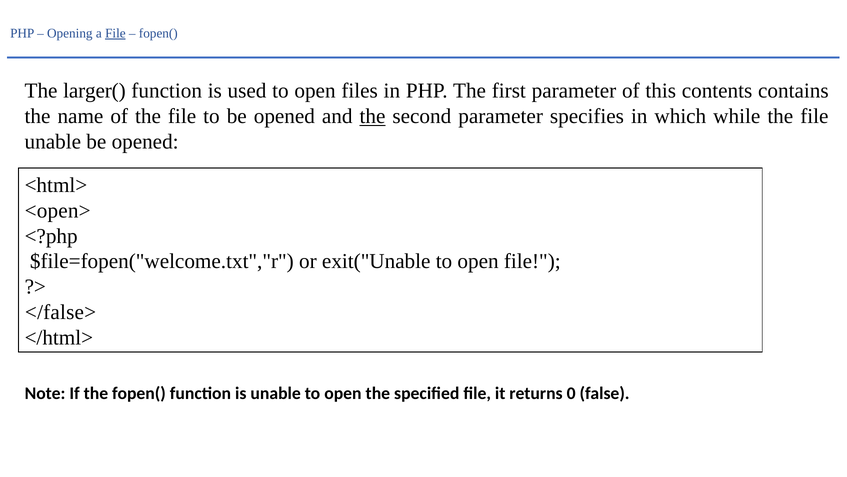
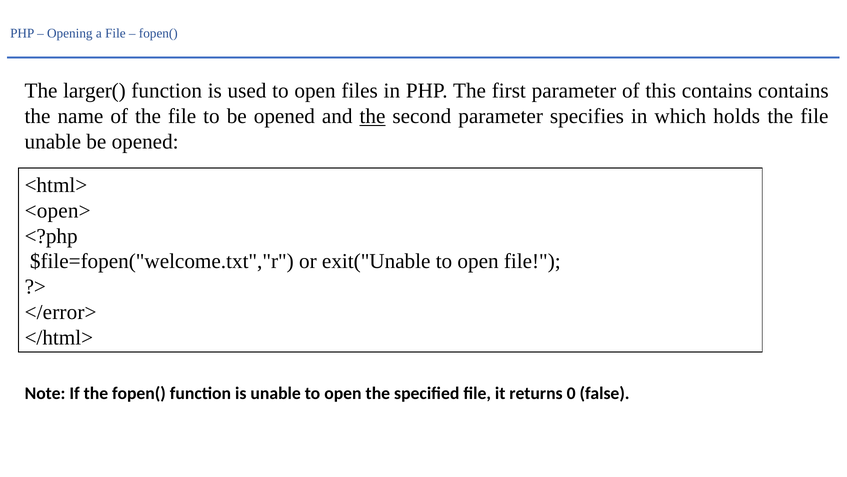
File at (115, 33) underline: present -> none
this contents: contents -> contains
while: while -> holds
</false>: </false> -> </error>
